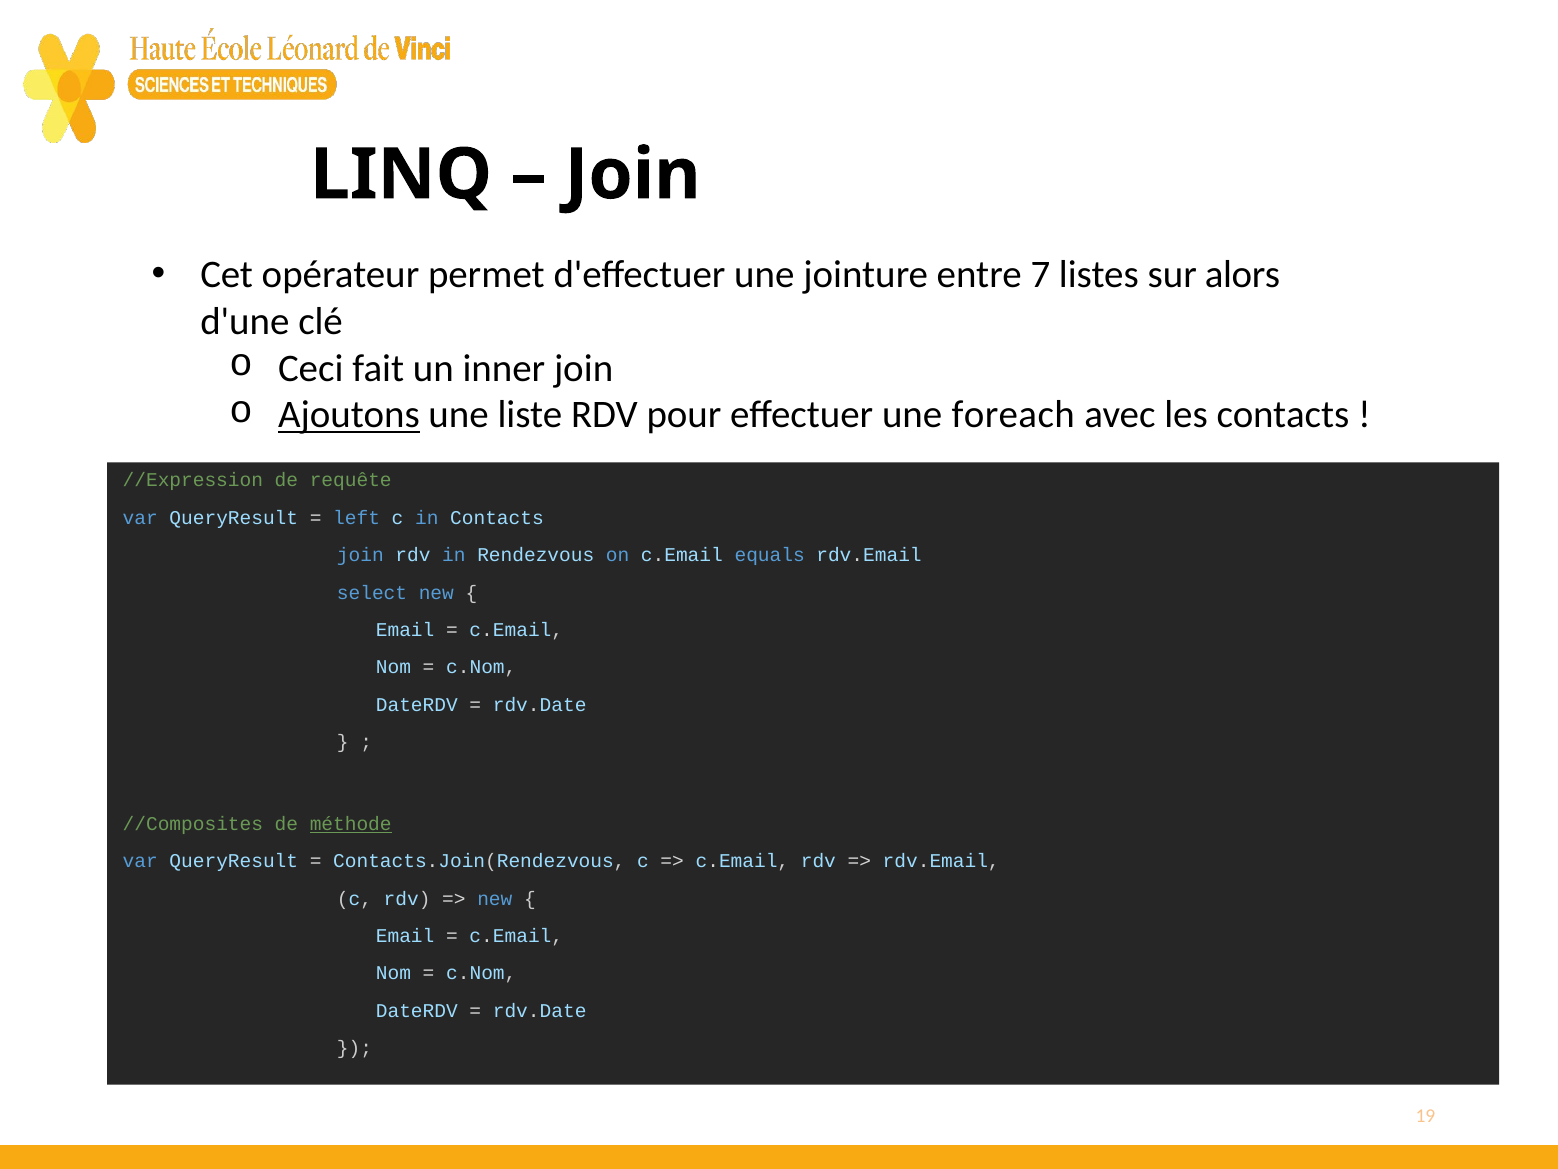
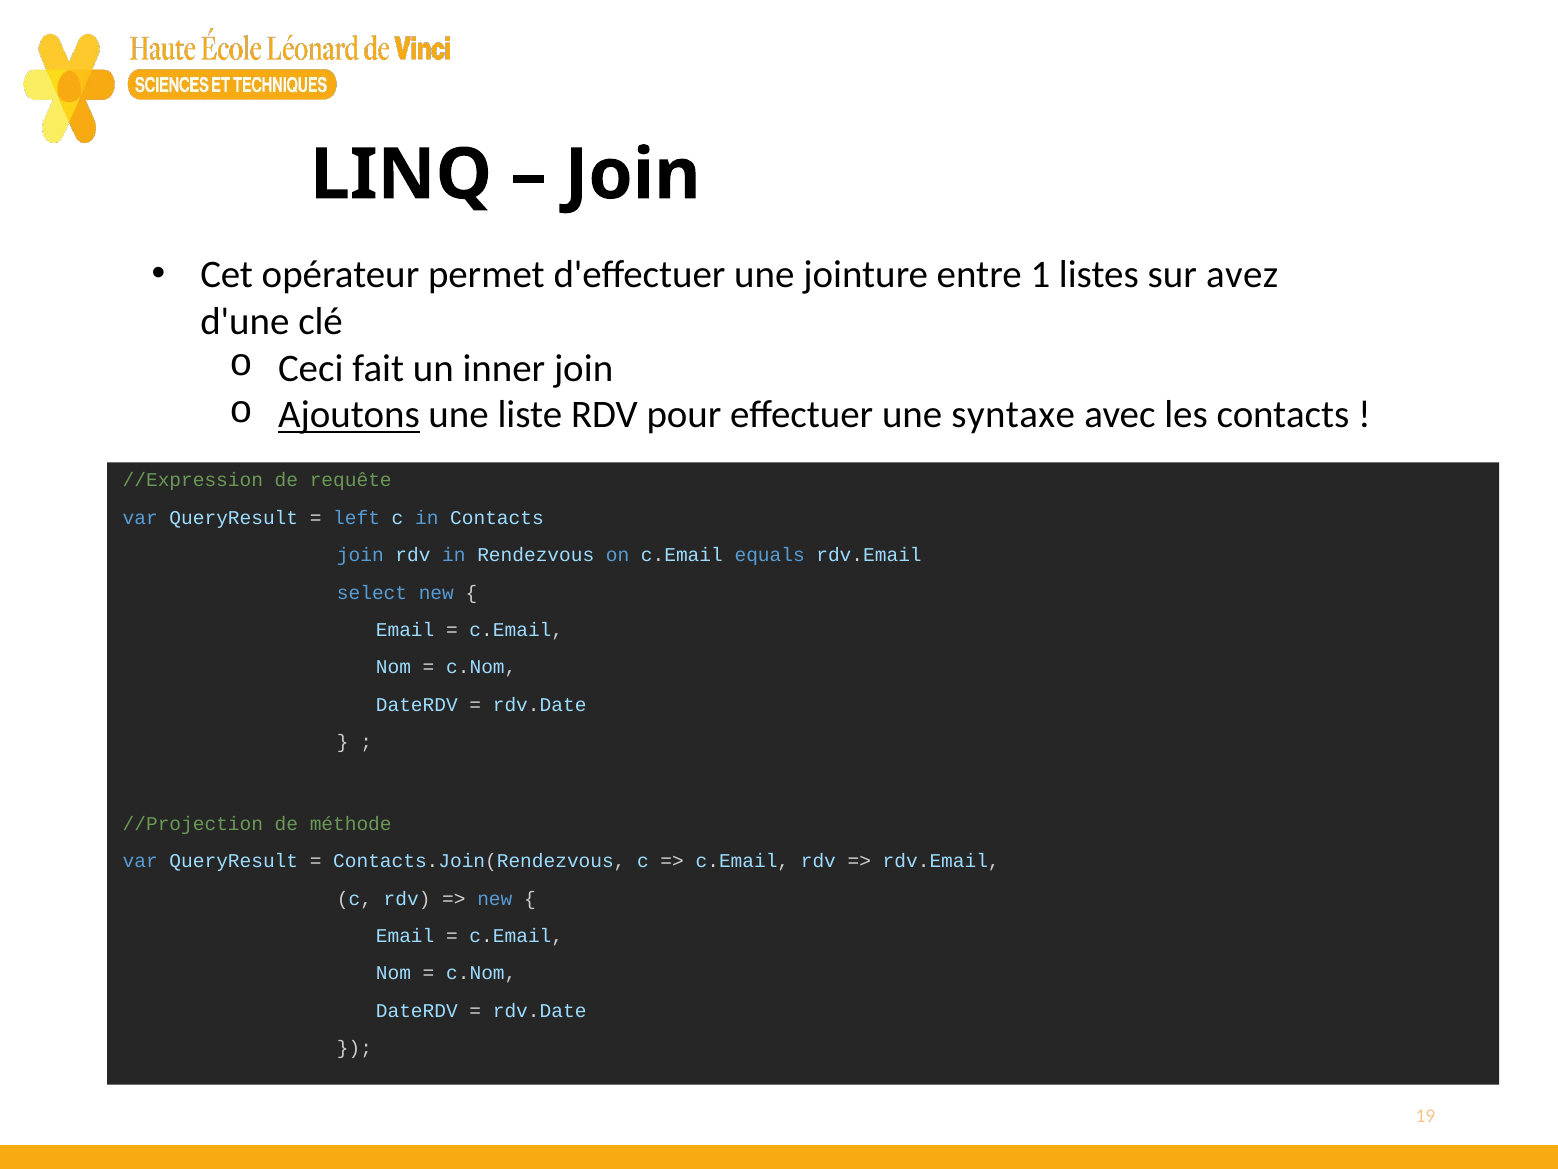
7: 7 -> 1
alors: alors -> avez
foreach: foreach -> syntaxe
//Composites: //Composites -> //Projection
méthode underline: present -> none
